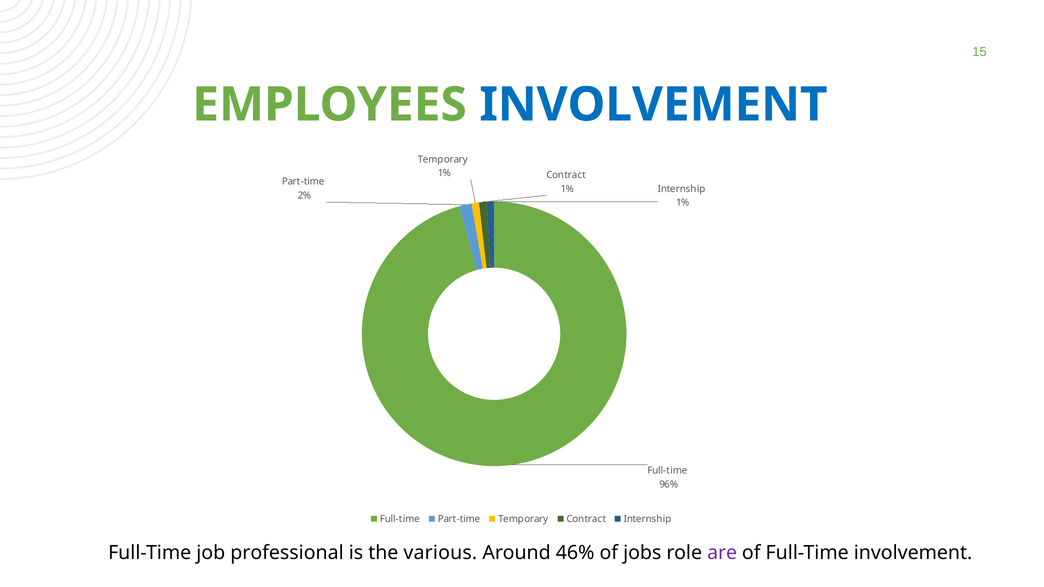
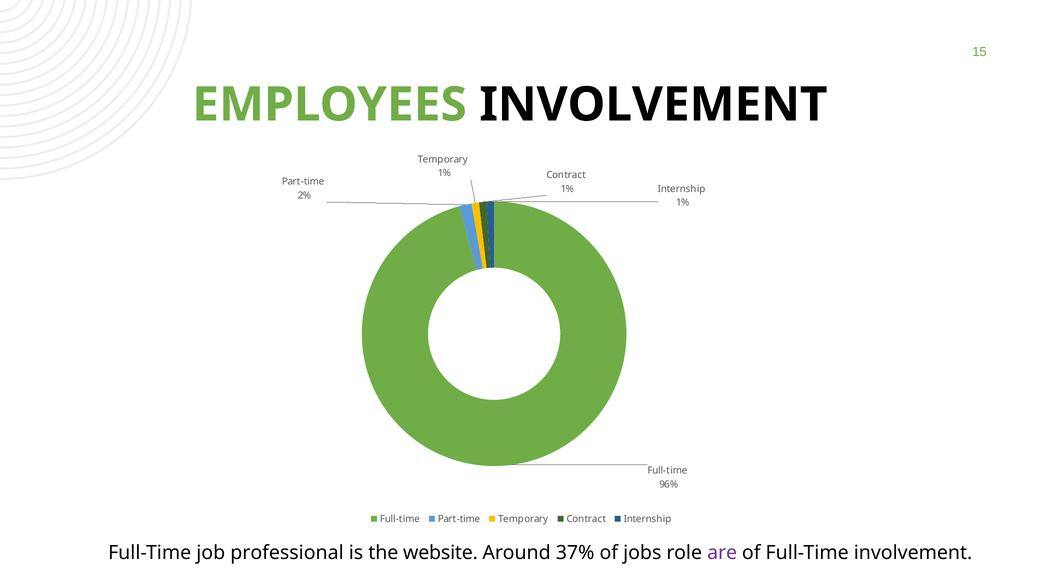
INVOLVEMENT at (653, 105) colour: blue -> black
various: various -> website
46%: 46% -> 37%
